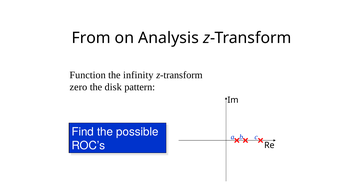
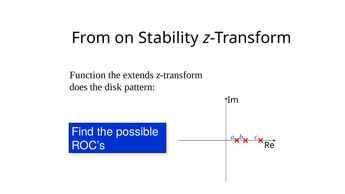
Analysis: Analysis -> Stability
infinity: infinity -> extends
zero: zero -> does
